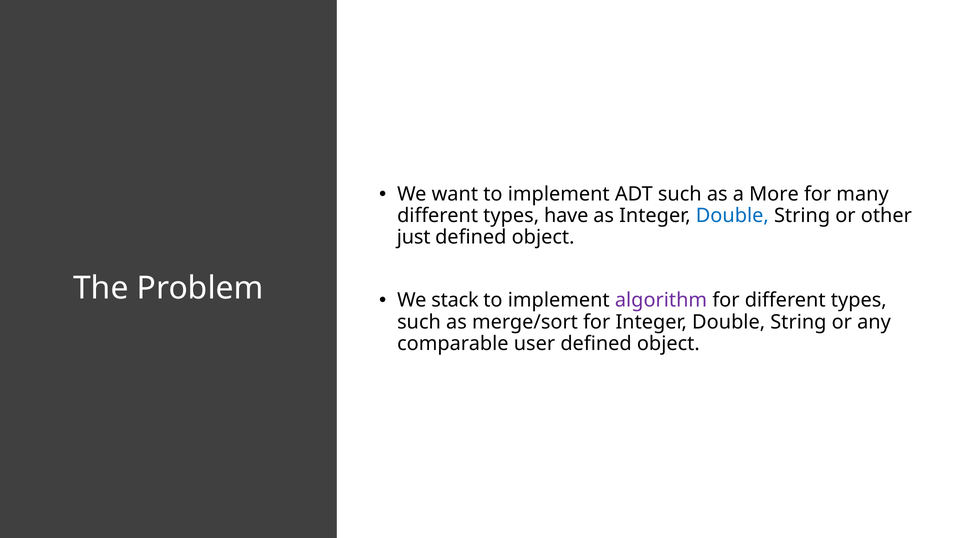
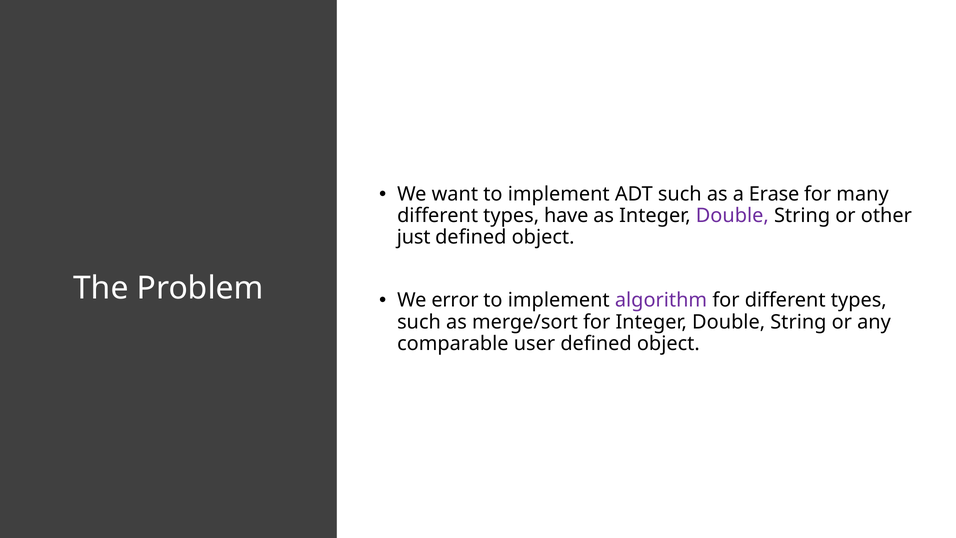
More: More -> Erase
Double at (732, 216) colour: blue -> purple
stack: stack -> error
